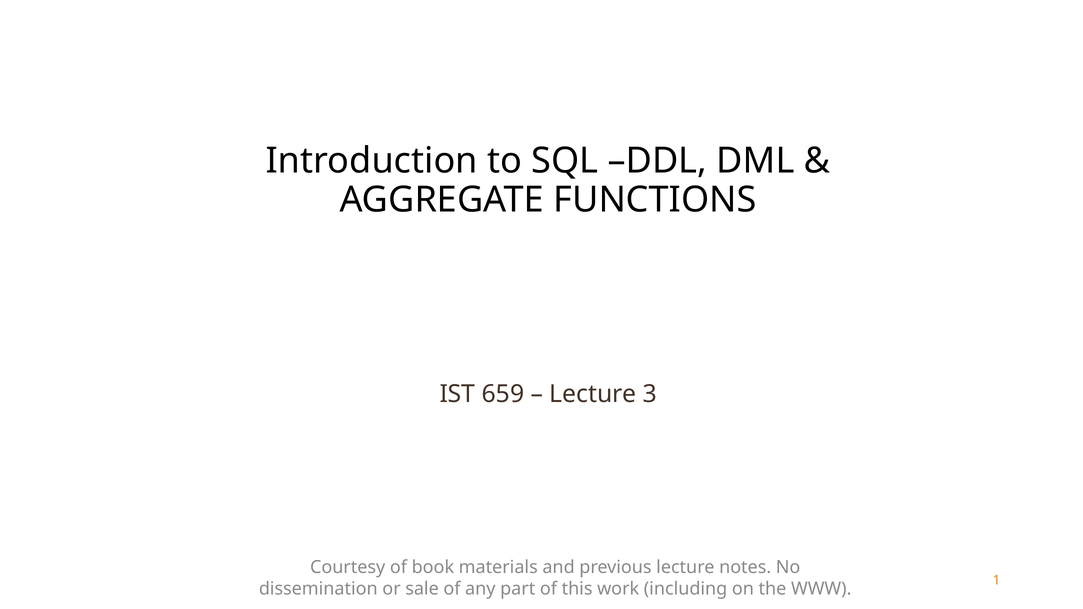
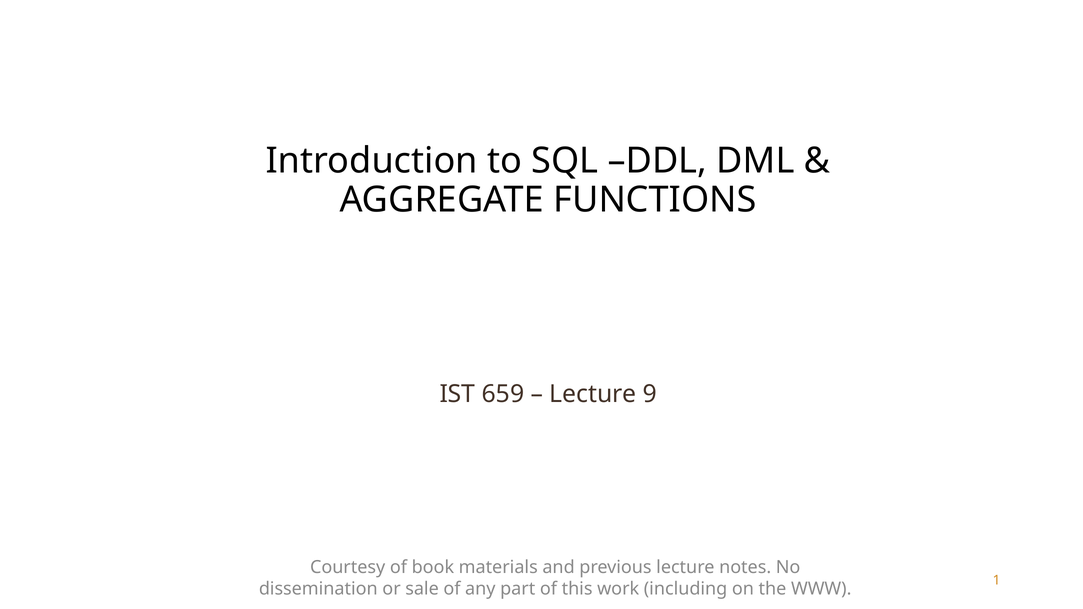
3: 3 -> 9
